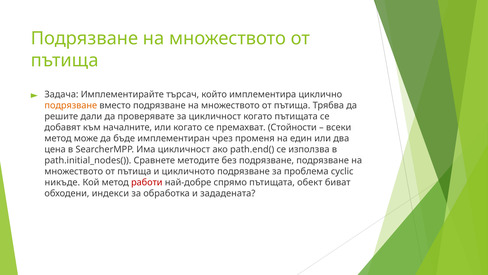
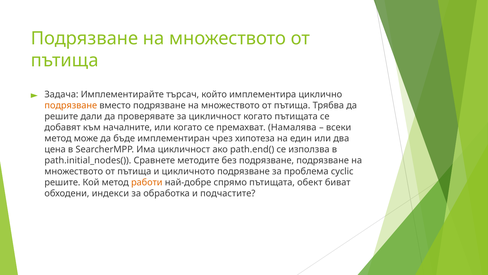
Стойности: Стойности -> Намалява
променя: променя -> хипотеза
никъде at (62, 182): никъде -> решите
работи colour: red -> orange
зададената: зададената -> подчастите
